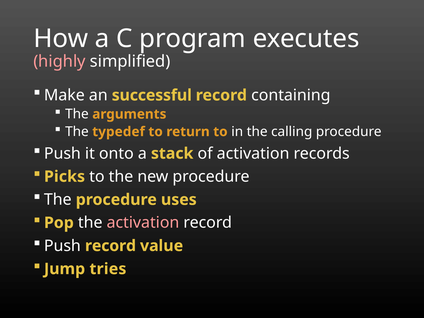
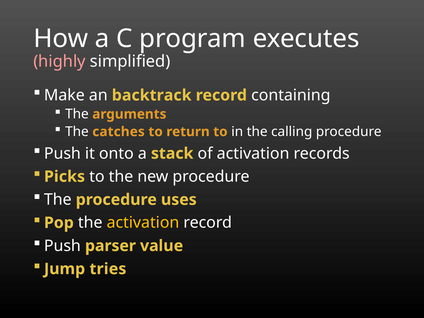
successful: successful -> backtrack
typedef: typedef -> catches
activation at (143, 223) colour: pink -> yellow
Push record: record -> parser
